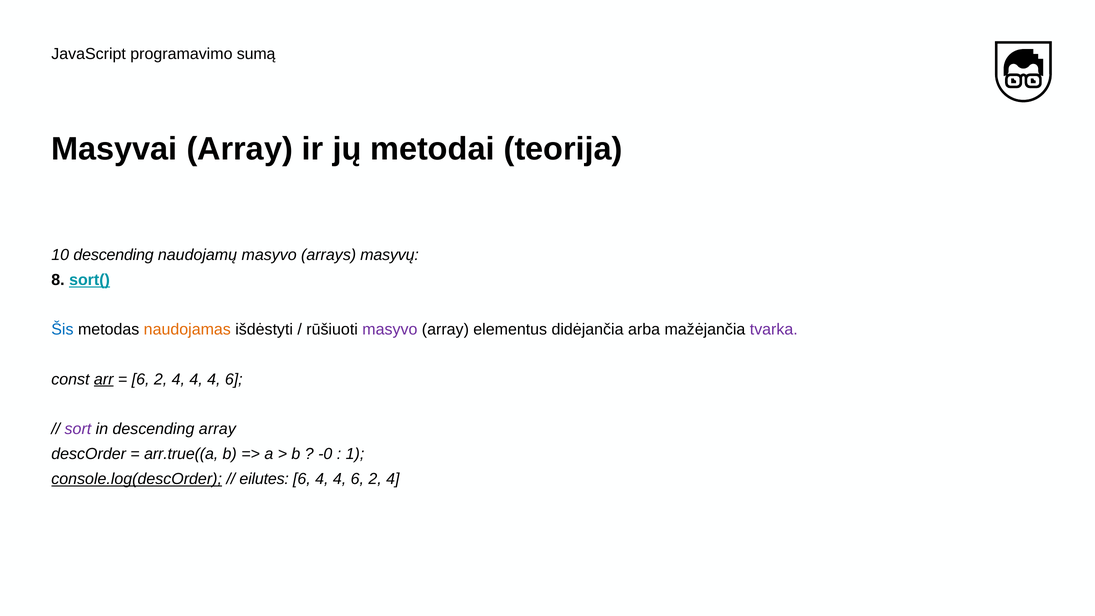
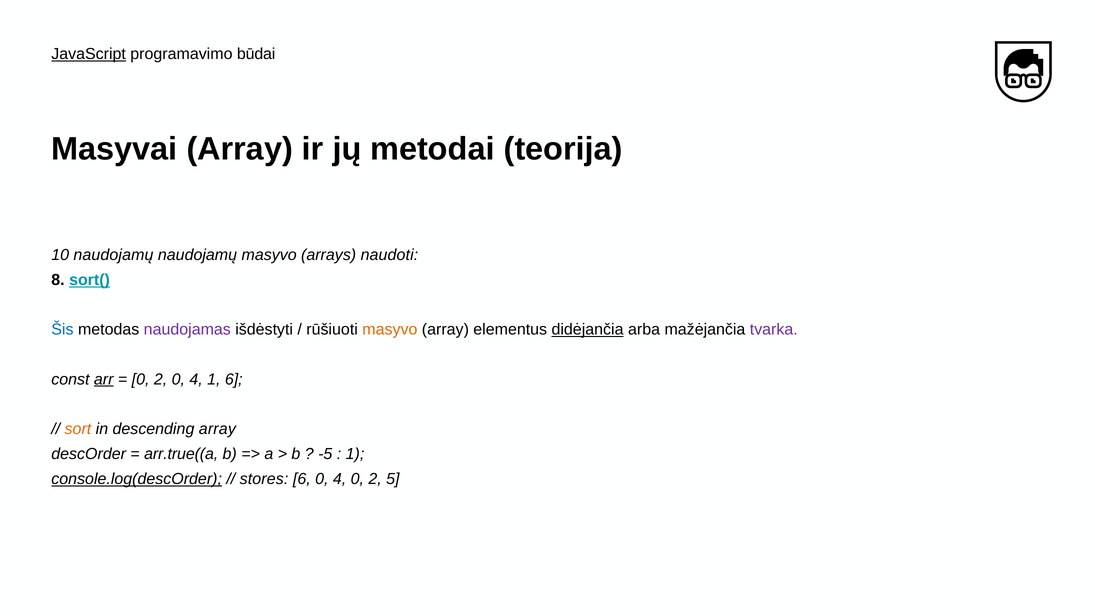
JavaScript underline: none -> present
sumą: sumą -> būdai
10 descending: descending -> naudojamų
masyvų: masyvų -> naudoti
naudojamas colour: orange -> purple
masyvo at (390, 329) colour: purple -> orange
didėjančia underline: none -> present
6 at (141, 379): 6 -> 0
4 at (178, 379): 4 -> 0
4 at (214, 379): 4 -> 1
sort colour: purple -> orange
-0: -0 -> -5
eilutes: eilutes -> stores
6 4: 4 -> 0
6 at (357, 479): 6 -> 0
4 at (393, 479): 4 -> 5
